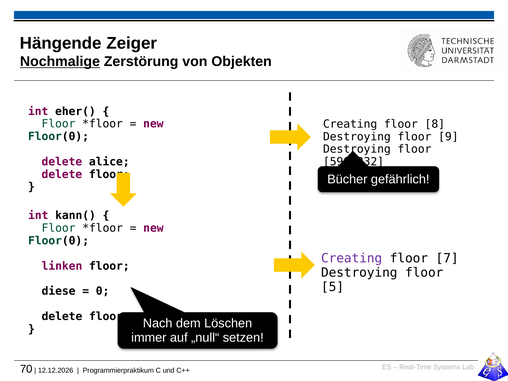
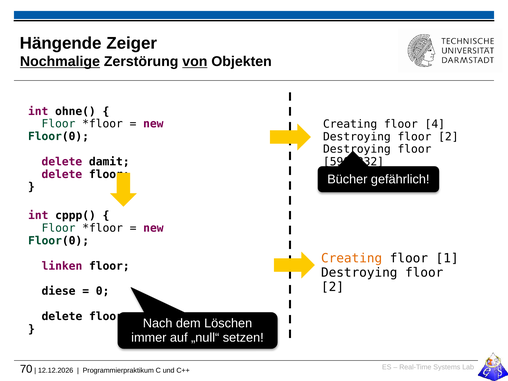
von underline: none -> present
eher(: eher( -> ohne(
8: 8 -> 4
9 at (448, 137): 9 -> 2
alice: alice -> damit
kann(: kann( -> cppp(
Creating at (352, 258) colour: purple -> orange
7: 7 -> 1
5 at (333, 287): 5 -> 2
